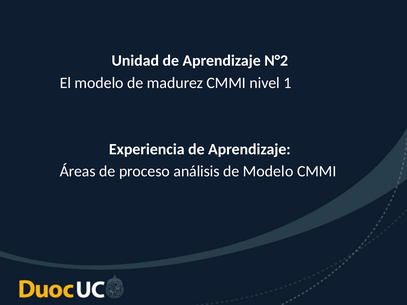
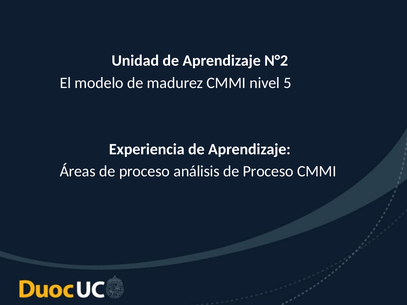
1: 1 -> 5
Modelo at (268, 172): Modelo -> Proceso
